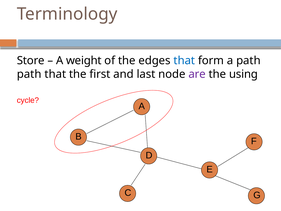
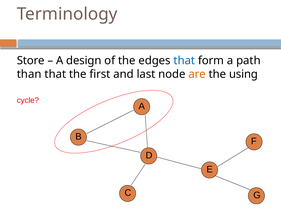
weight: weight -> design
path at (29, 74): path -> than
are colour: purple -> orange
